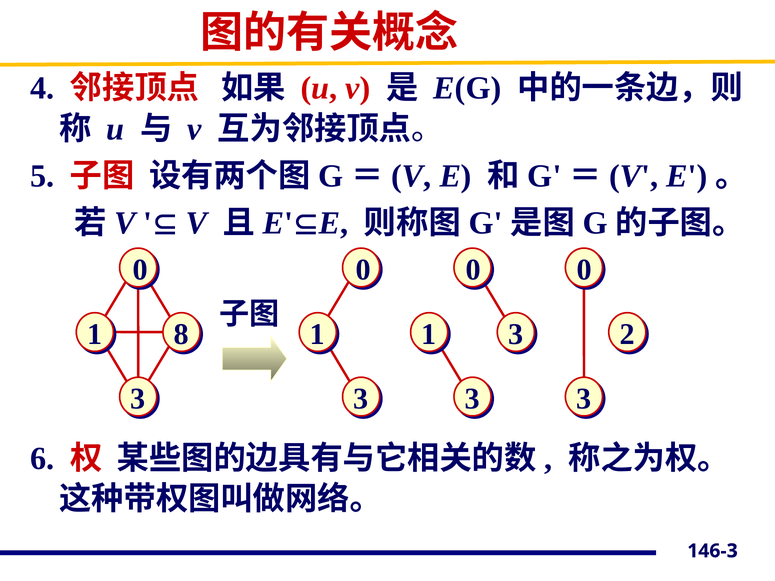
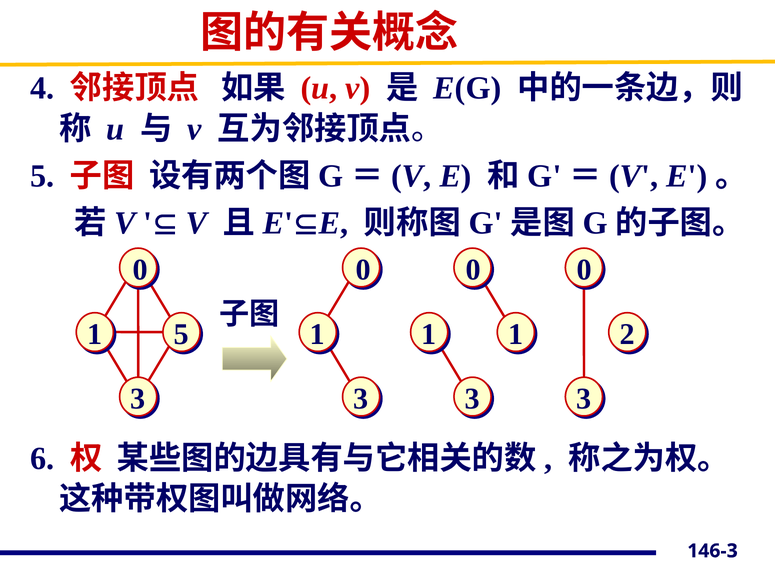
1 8: 8 -> 5
3 at (516, 334): 3 -> 1
